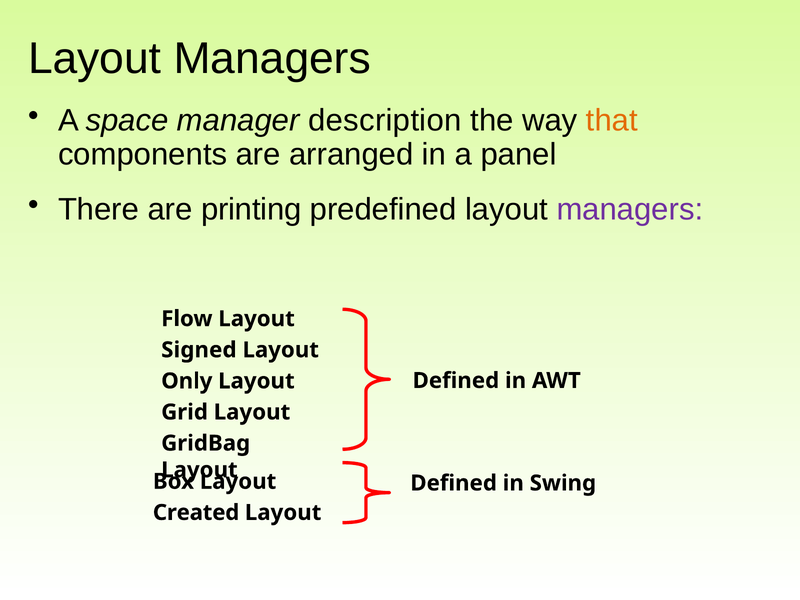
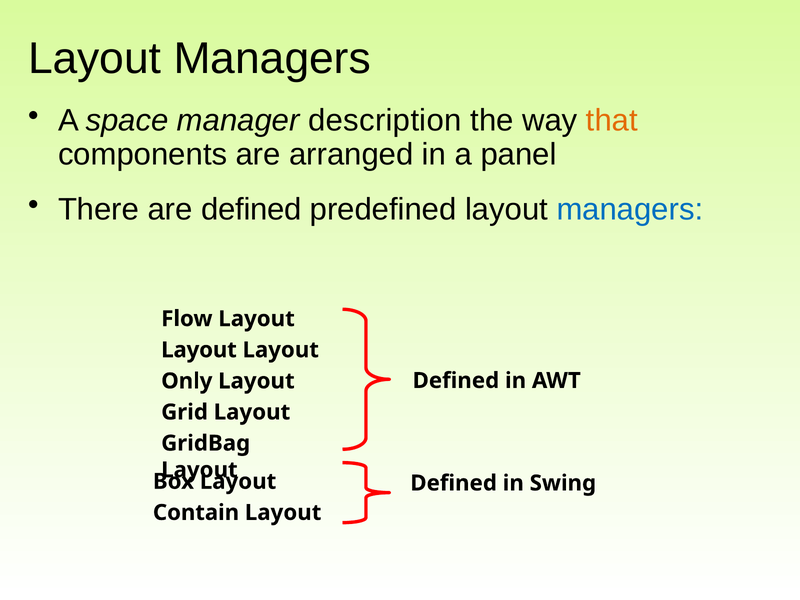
are printing: printing -> defined
managers at (630, 210) colour: purple -> blue
Signed at (199, 350): Signed -> Layout
Created: Created -> Contain
